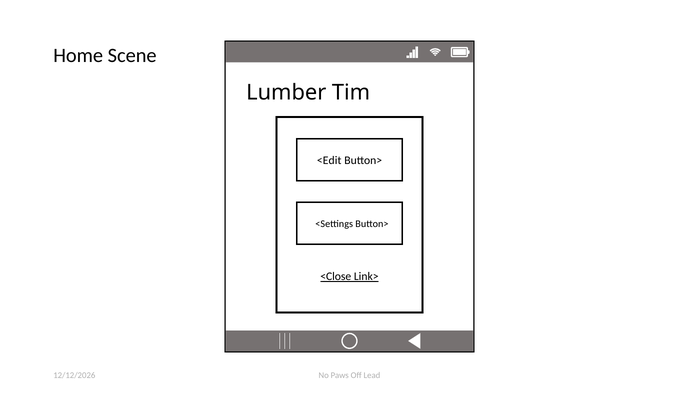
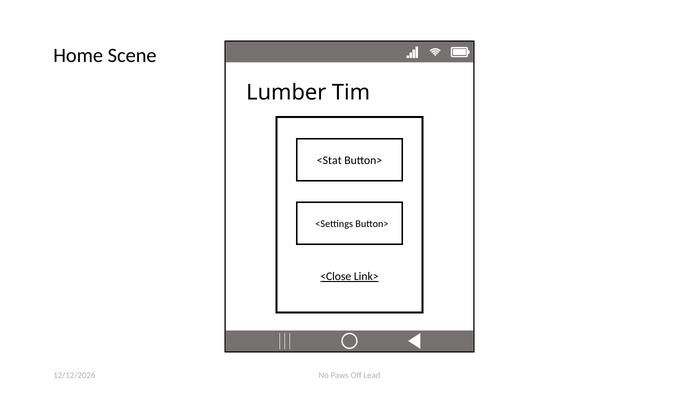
<Edit: <Edit -> <Stat
